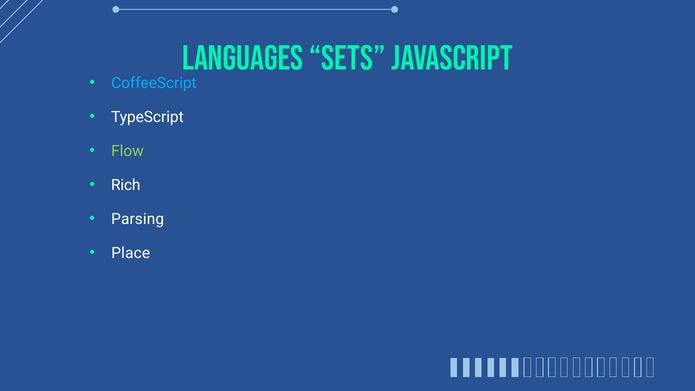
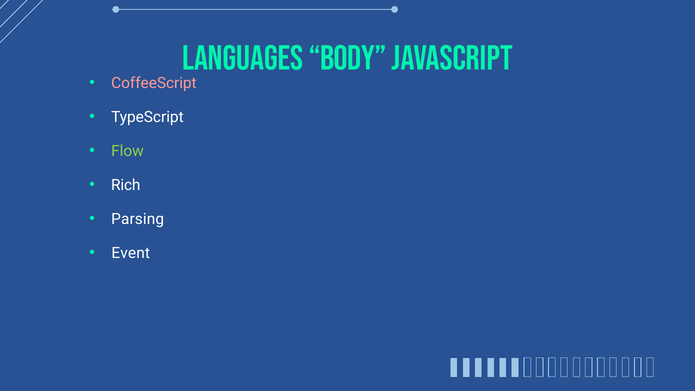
sets: sets -> body
CoffeeScript colour: light blue -> pink
Place: Place -> Event
